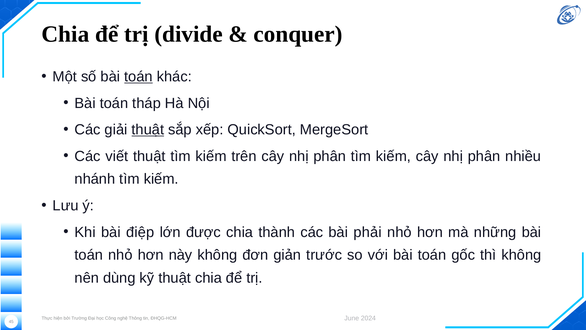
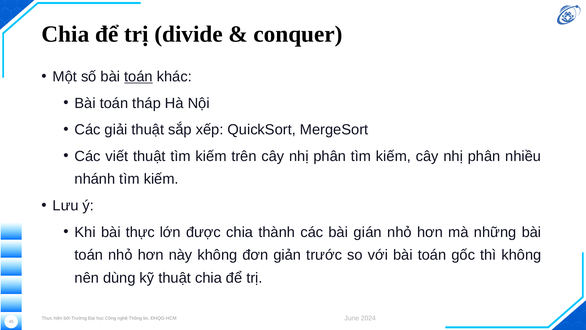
thuật at (148, 130) underline: present -> none
bài điệp: điệp -> thực
phải: phải -> gián
